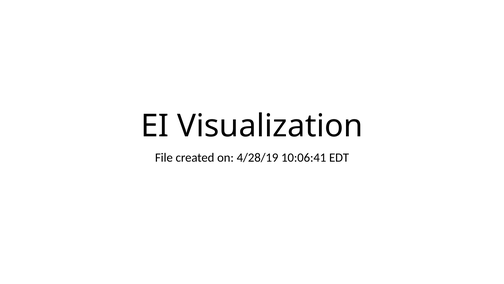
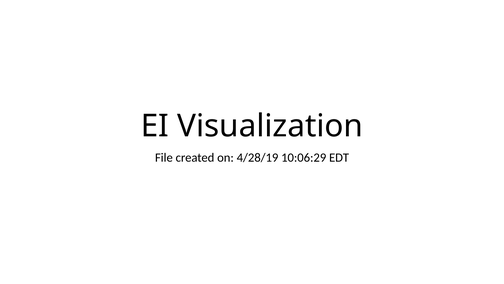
10:06:41: 10:06:41 -> 10:06:29
